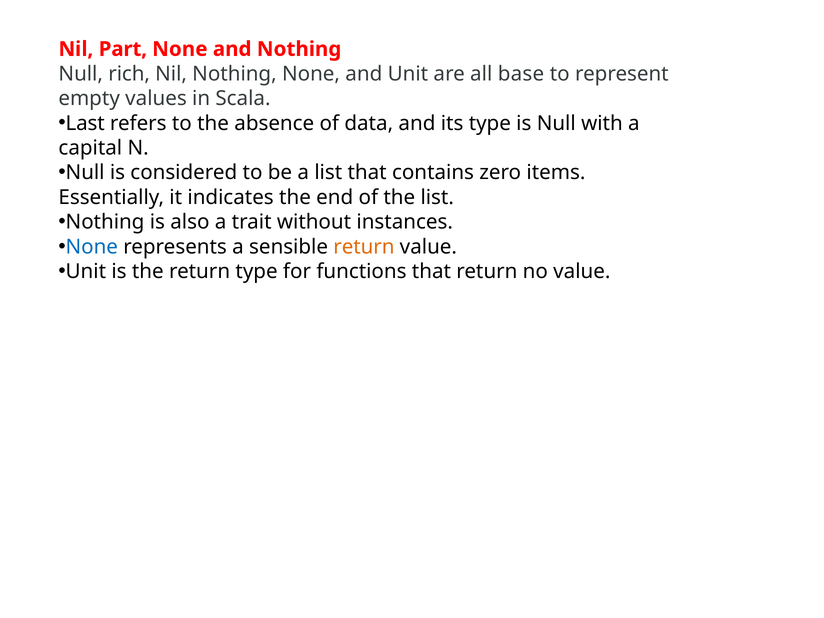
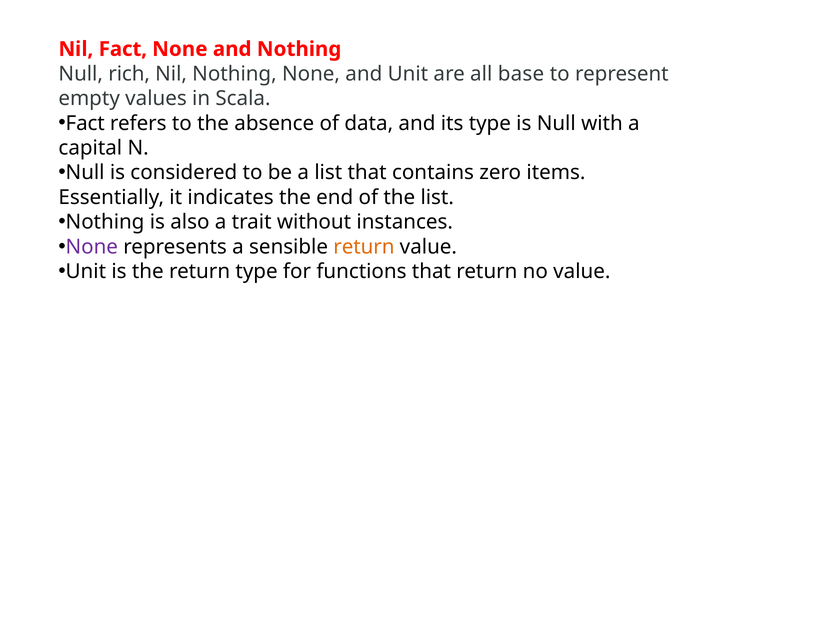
Nil Part: Part -> Fact
Last at (85, 123): Last -> Fact
None at (92, 247) colour: blue -> purple
